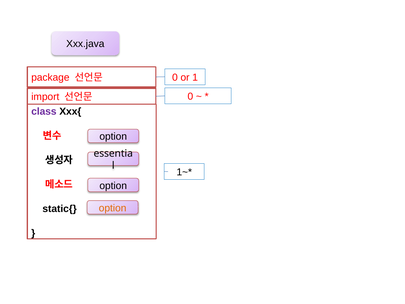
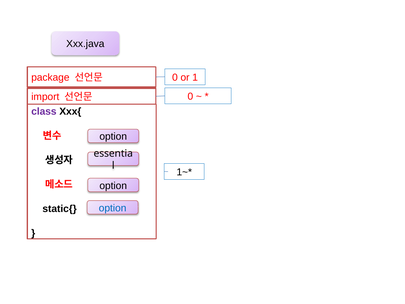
option at (113, 208) colour: orange -> blue
